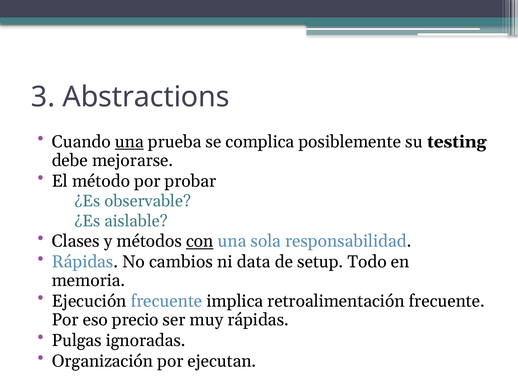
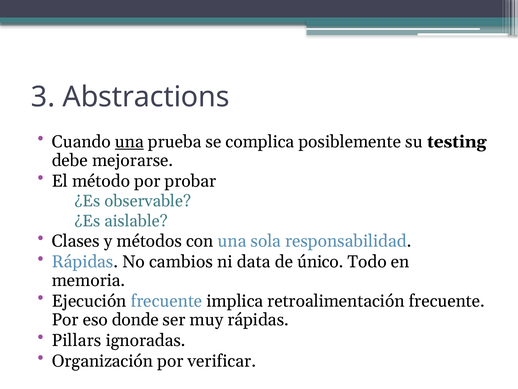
con underline: present -> none
setup: setup -> único
precio: precio -> donde
Pulgas: Pulgas -> Pillars
ejecutan: ejecutan -> verificar
